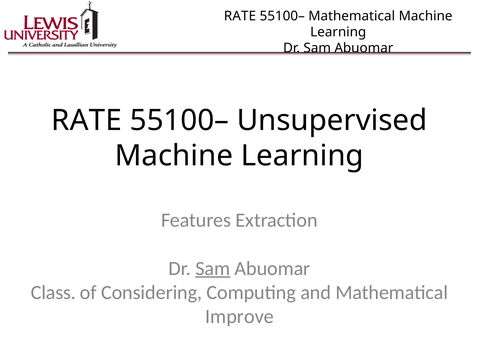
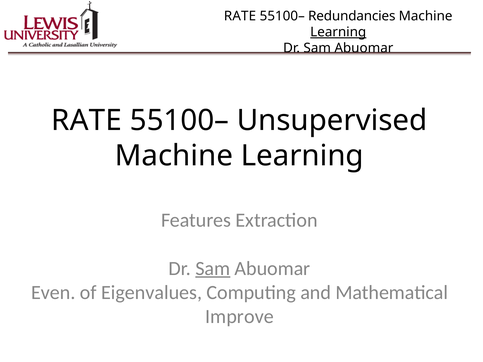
55100– Mathematical: Mathematical -> Redundancies
Learning at (338, 32) underline: none -> present
Class: Class -> Even
Considering: Considering -> Eigenvalues
